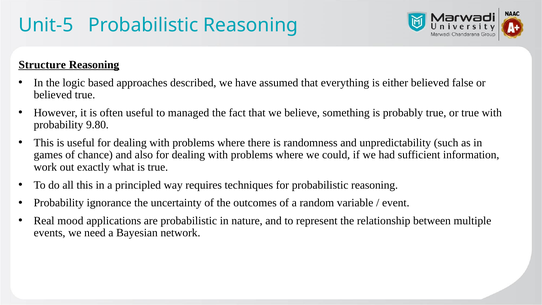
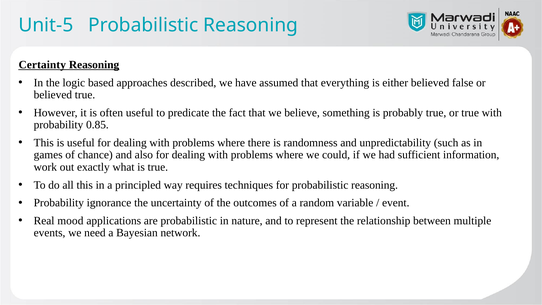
Structure: Structure -> Certainty
managed: managed -> predicate
9.80: 9.80 -> 0.85
